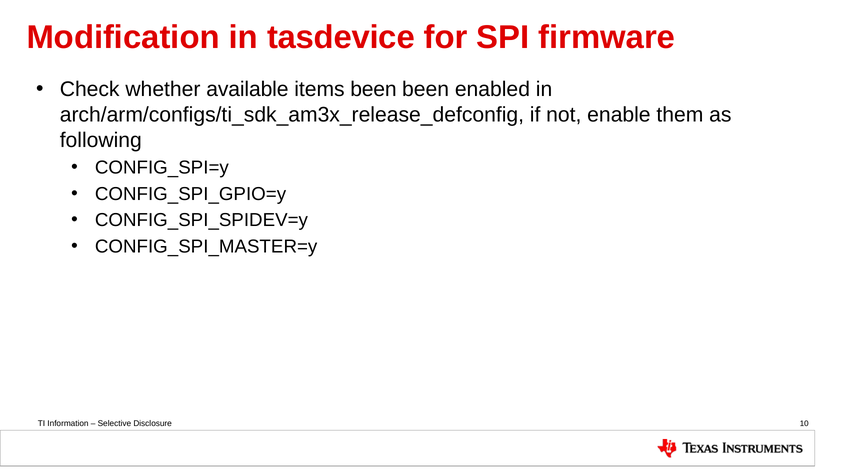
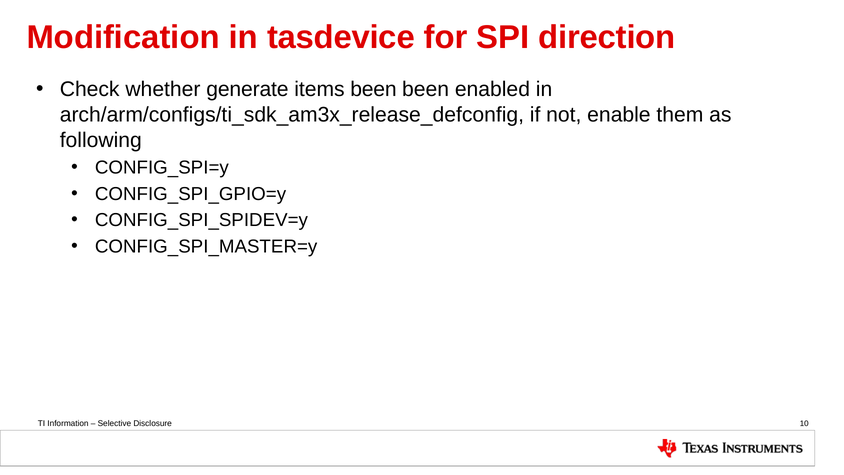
firmware: firmware -> direction
available: available -> generate
